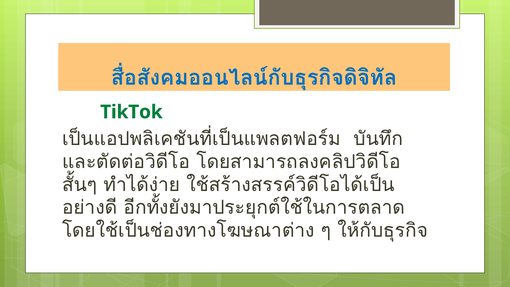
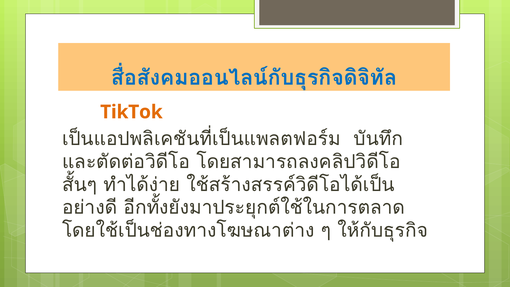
TikTok colour: green -> orange
